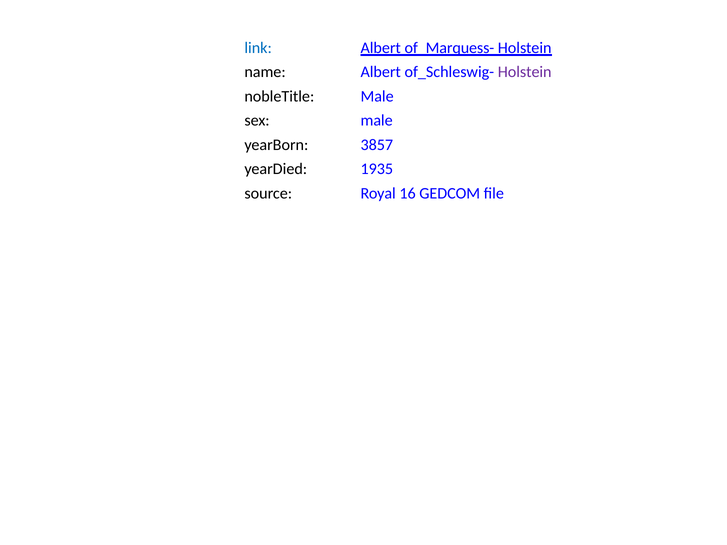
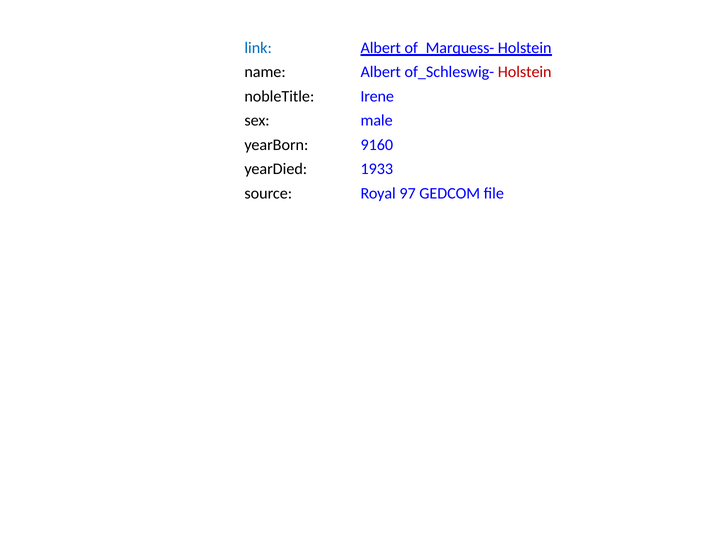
Holstein at (525, 72) colour: purple -> red
nobleTitle Male: Male -> Irene
3857: 3857 -> 9160
1935: 1935 -> 1933
16: 16 -> 97
